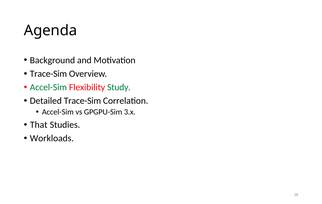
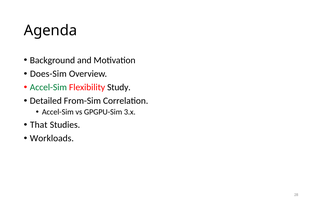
Trace-Sim at (48, 74): Trace-Sim -> Does-Sim
Study colour: green -> black
Detailed Trace-Sim: Trace-Sim -> From-Sim
